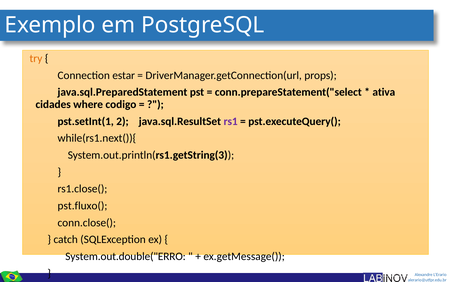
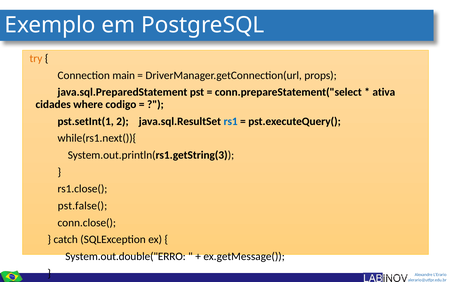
estar: estar -> main
rs1 colour: purple -> blue
pst.fluxo(: pst.fluxo( -> pst.false(
